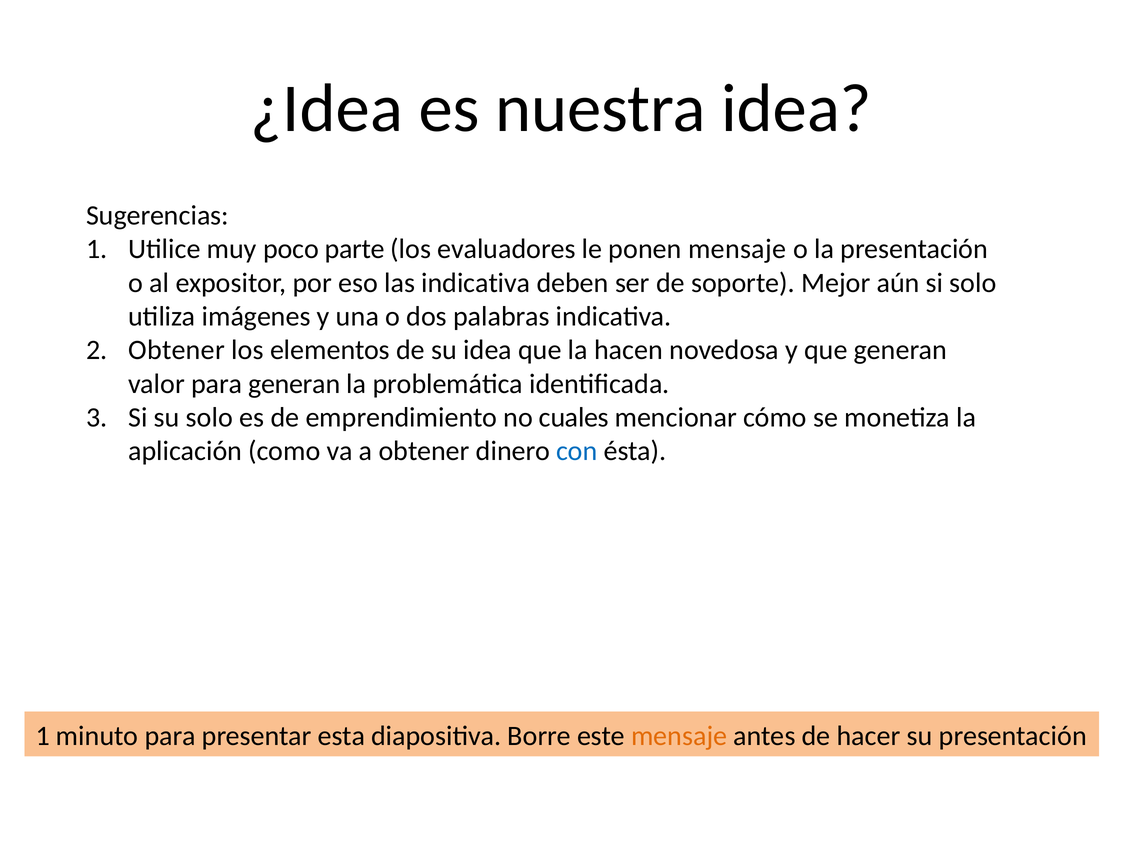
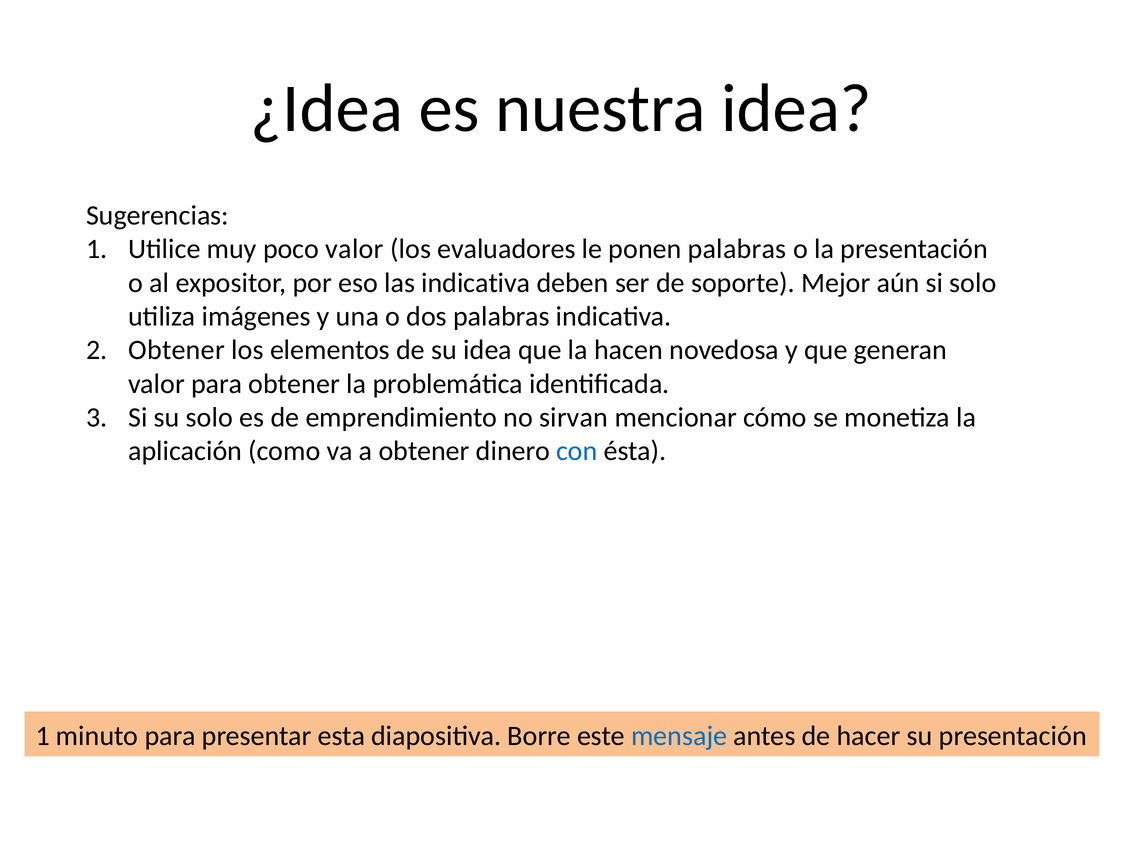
poco parte: parte -> valor
ponen mensaje: mensaje -> palabras
para generan: generan -> obtener
cuales: cuales -> sirvan
mensaje at (679, 736) colour: orange -> blue
